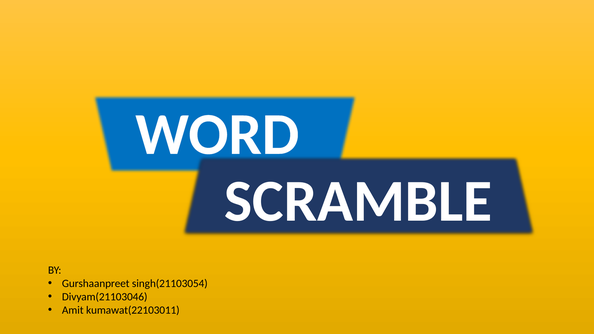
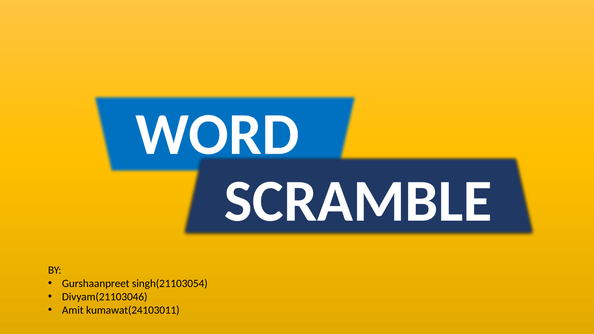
kumawat(22103011: kumawat(22103011 -> kumawat(24103011
